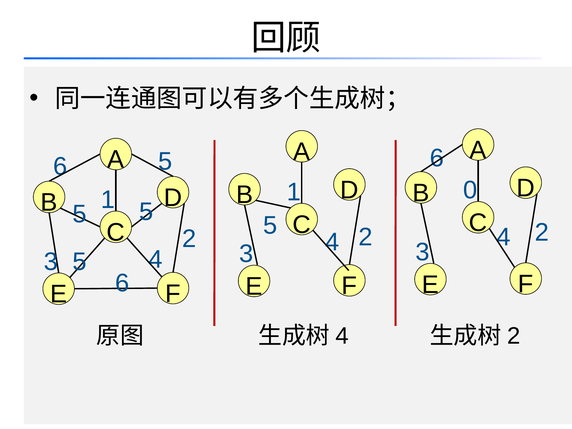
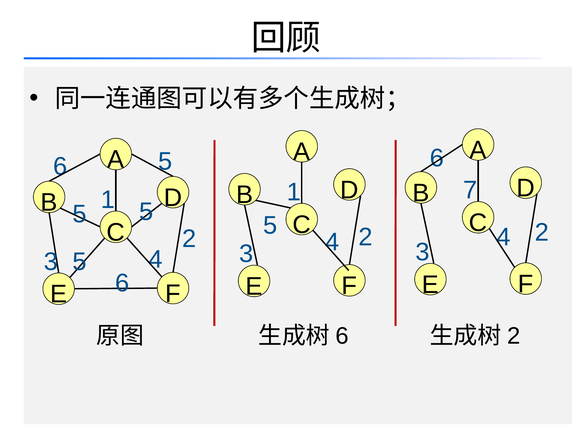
0: 0 -> 7
4 at (342, 336): 4 -> 6
